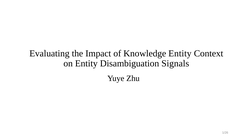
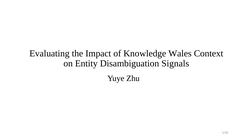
Knowledge Entity: Entity -> Wales
